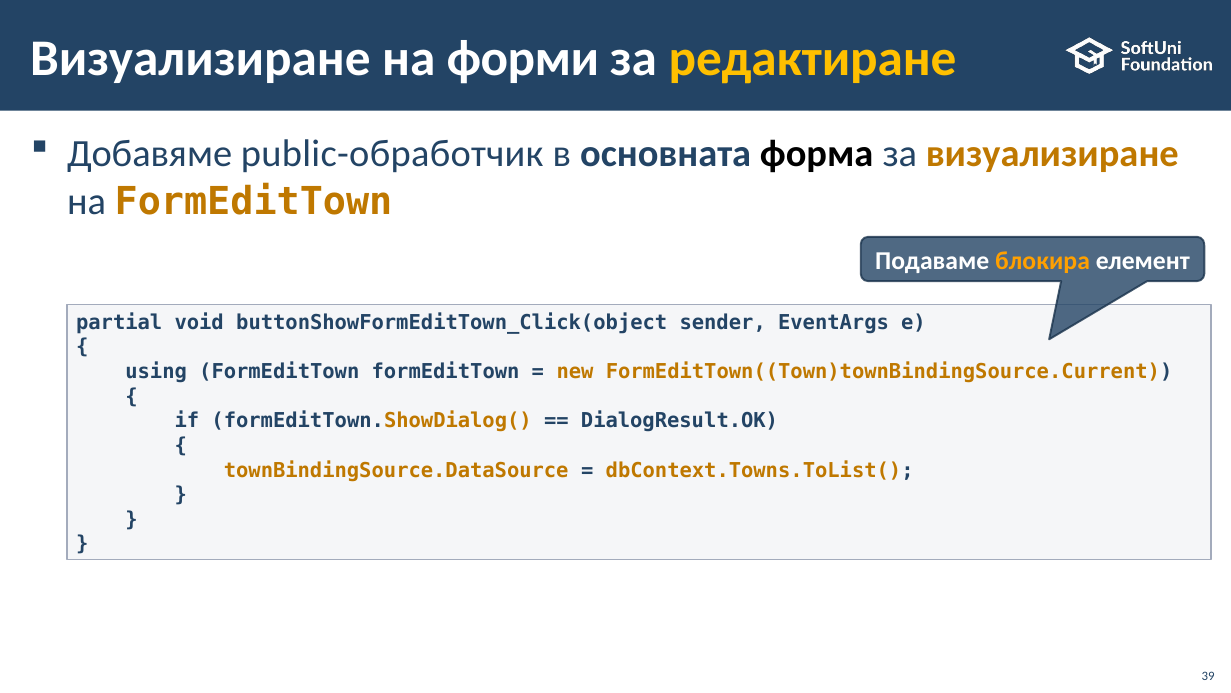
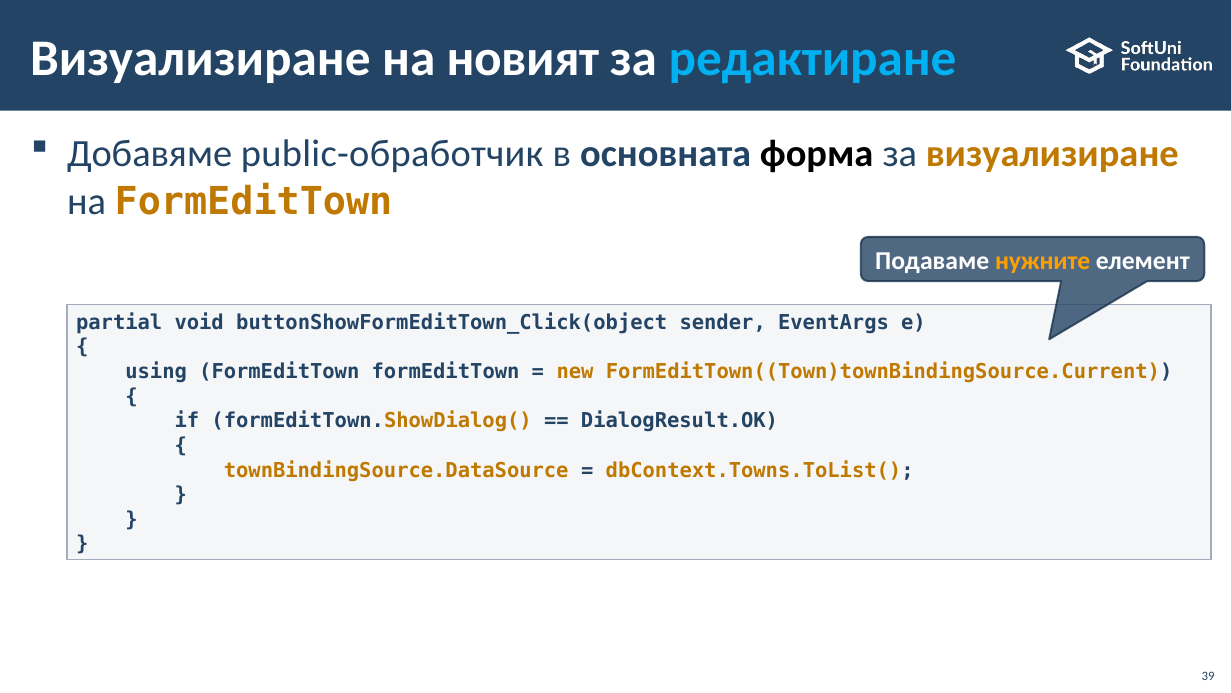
форми: форми -> новият
редактиране colour: yellow -> light blue
блокира: блокира -> нужните
